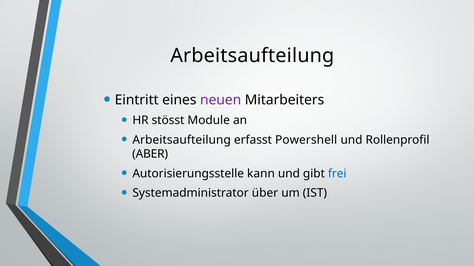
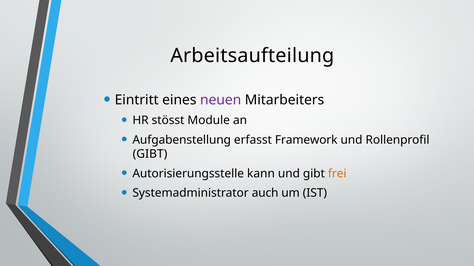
Arbeitsaufteilung at (182, 140): Arbeitsaufteilung -> Aufgabenstellung
Powershell: Powershell -> Framework
ABER at (150, 154): ABER -> GIBT
frei colour: blue -> orange
über: über -> auch
